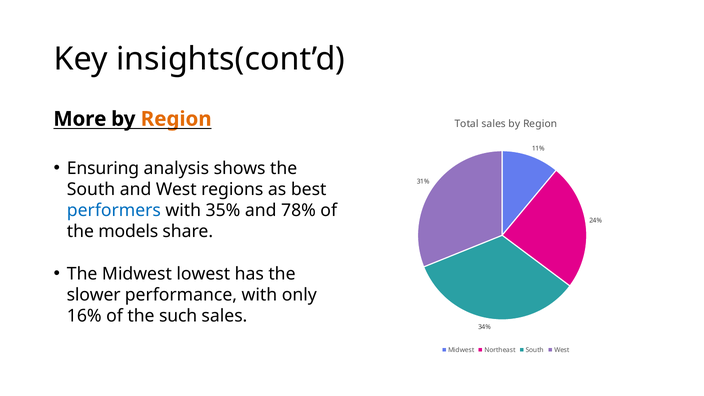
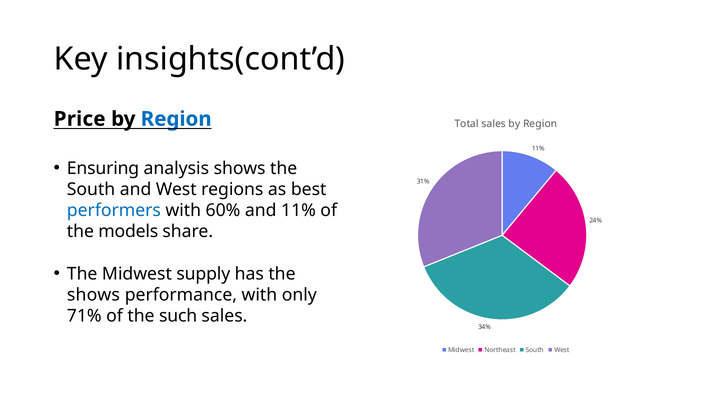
More: More -> Price
Region at (176, 119) colour: orange -> blue
35%: 35% -> 60%
and 78%: 78% -> 11%
lowest: lowest -> supply
slower at (94, 295): slower -> shows
16%: 16% -> 71%
